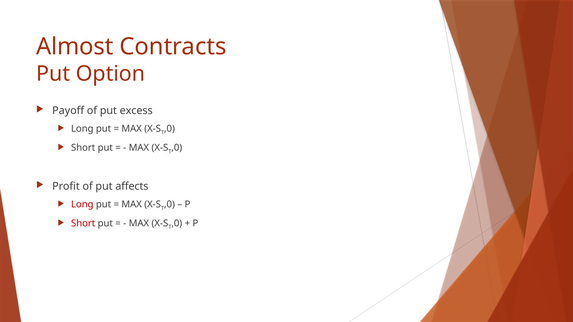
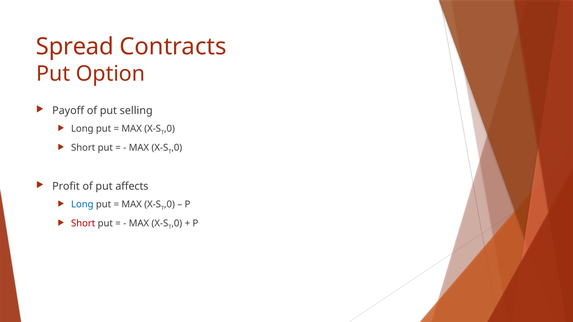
Almost: Almost -> Spread
excess: excess -> selling
Long at (82, 205) colour: red -> blue
